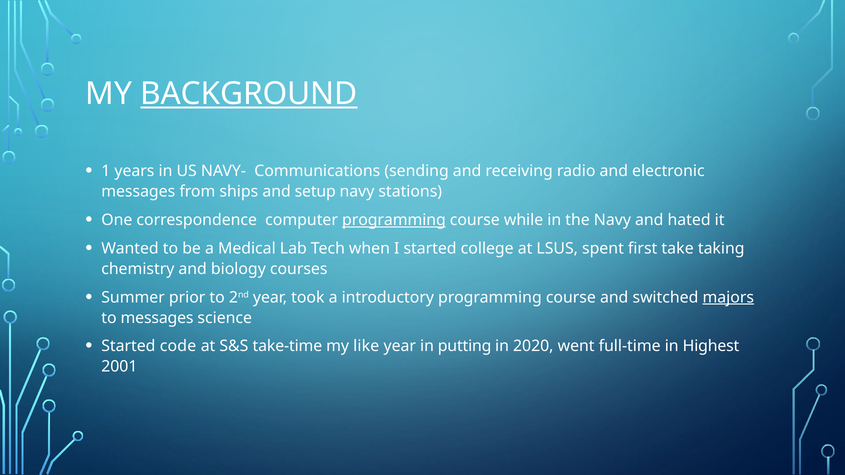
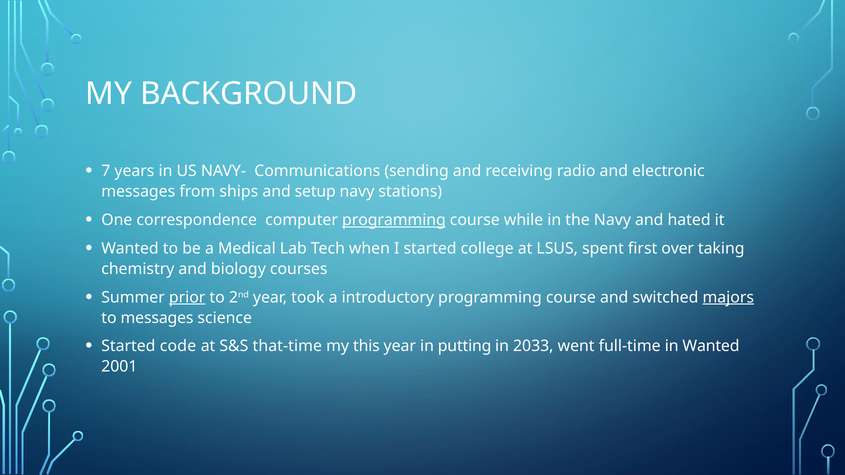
BACKGROUND underline: present -> none
1: 1 -> 7
take: take -> over
prior underline: none -> present
take-time: take-time -> that-time
like: like -> this
2020: 2020 -> 2033
in Highest: Highest -> Wanted
